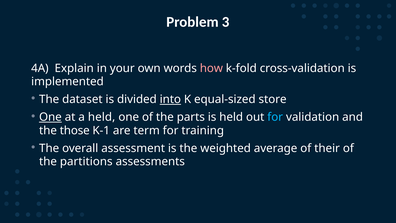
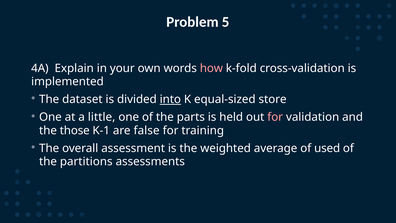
3: 3 -> 5
One at (50, 117) underline: present -> none
a held: held -> little
for at (275, 117) colour: light blue -> pink
term: term -> false
their: their -> used
